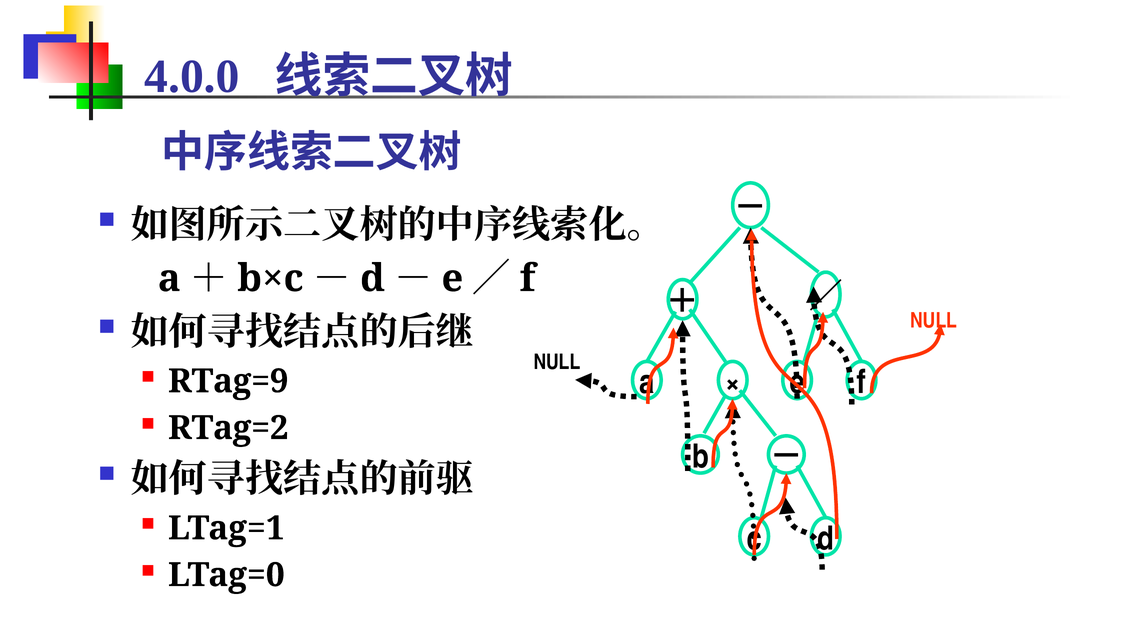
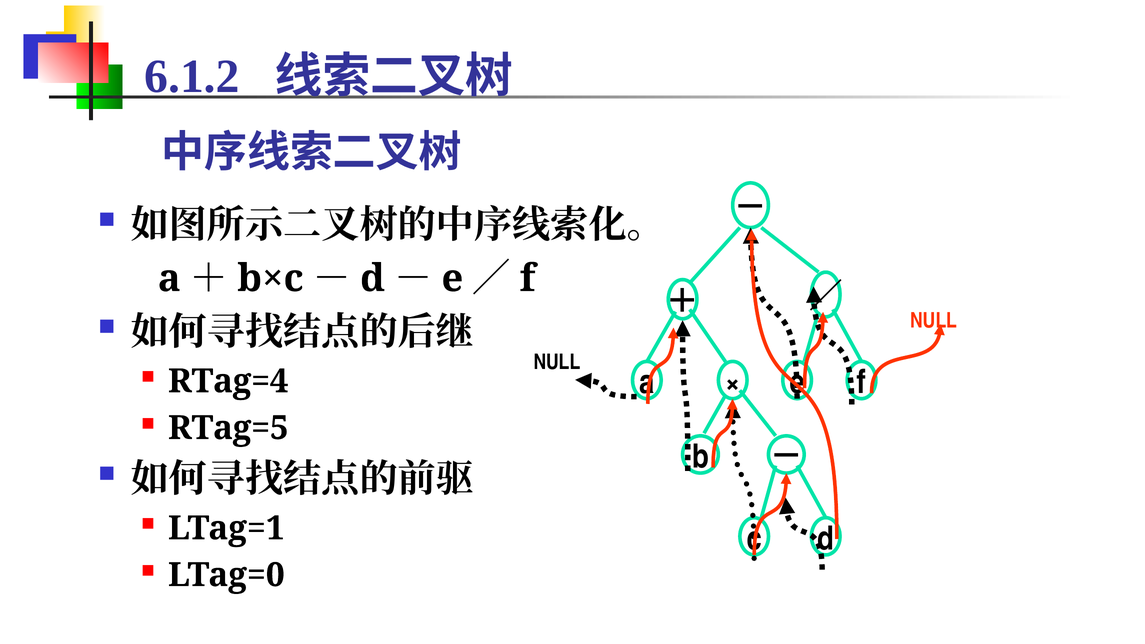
4.0.0: 4.0.0 -> 6.1.2
RTag=9: RTag=9 -> RTag=4
RTag=2: RTag=2 -> RTag=5
